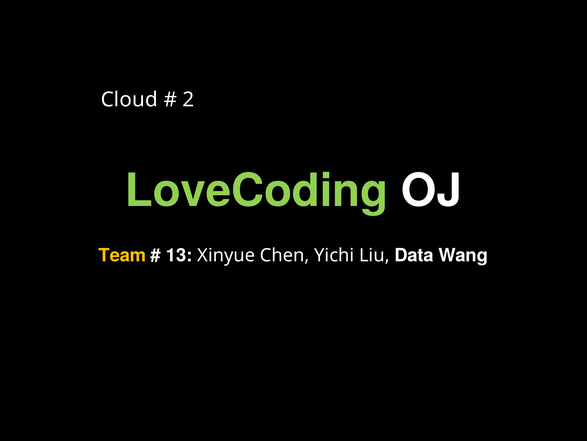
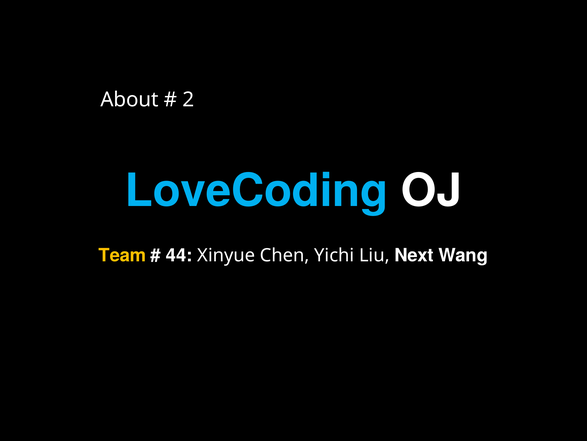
Cloud: Cloud -> About
LoveCoding colour: light green -> light blue
13: 13 -> 44
Data: Data -> Next
